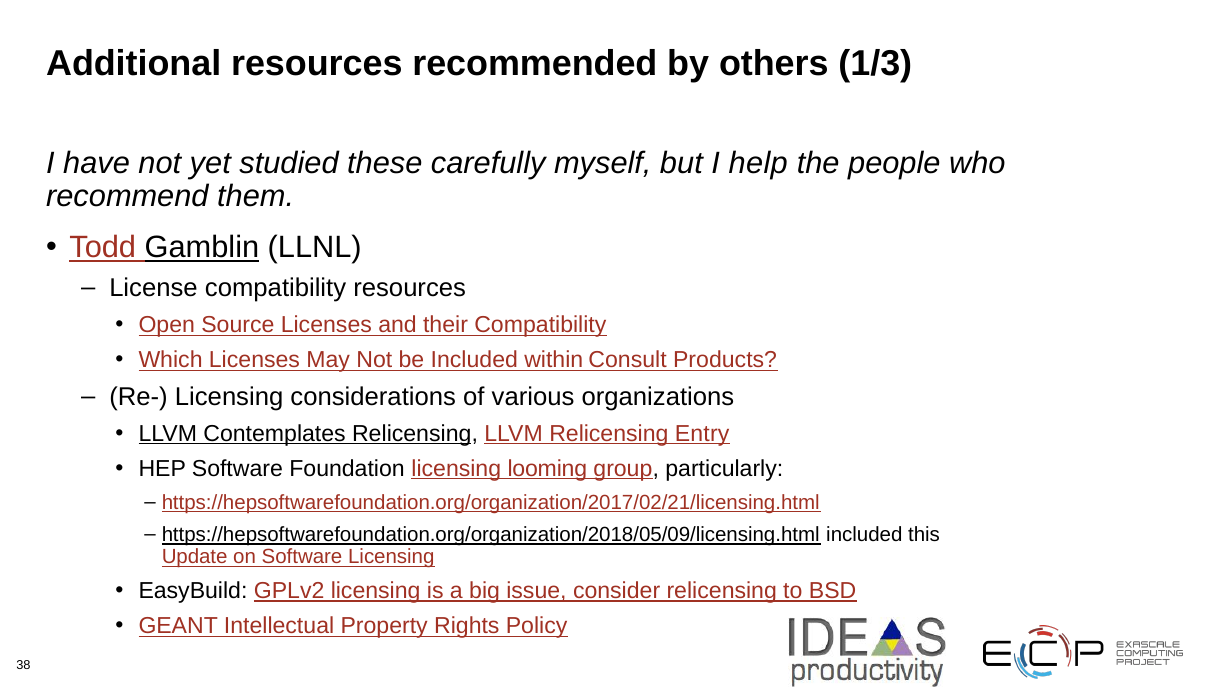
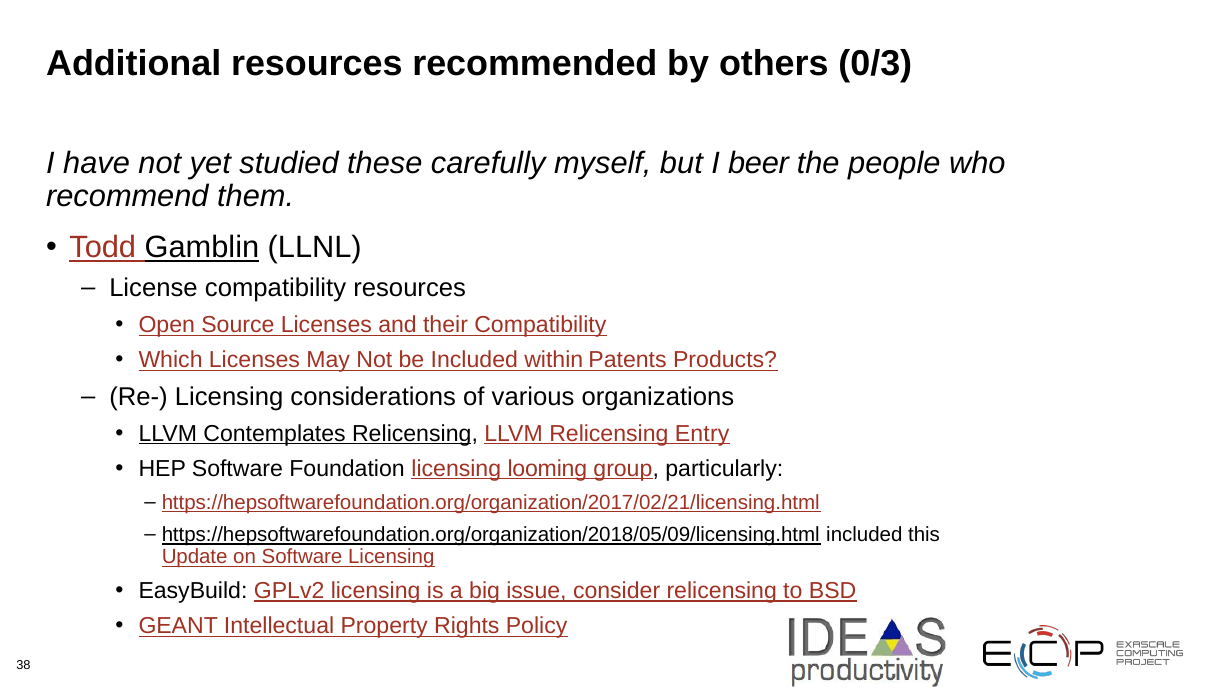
1/3: 1/3 -> 0/3
help: help -> beer
Consult: Consult -> Patents
